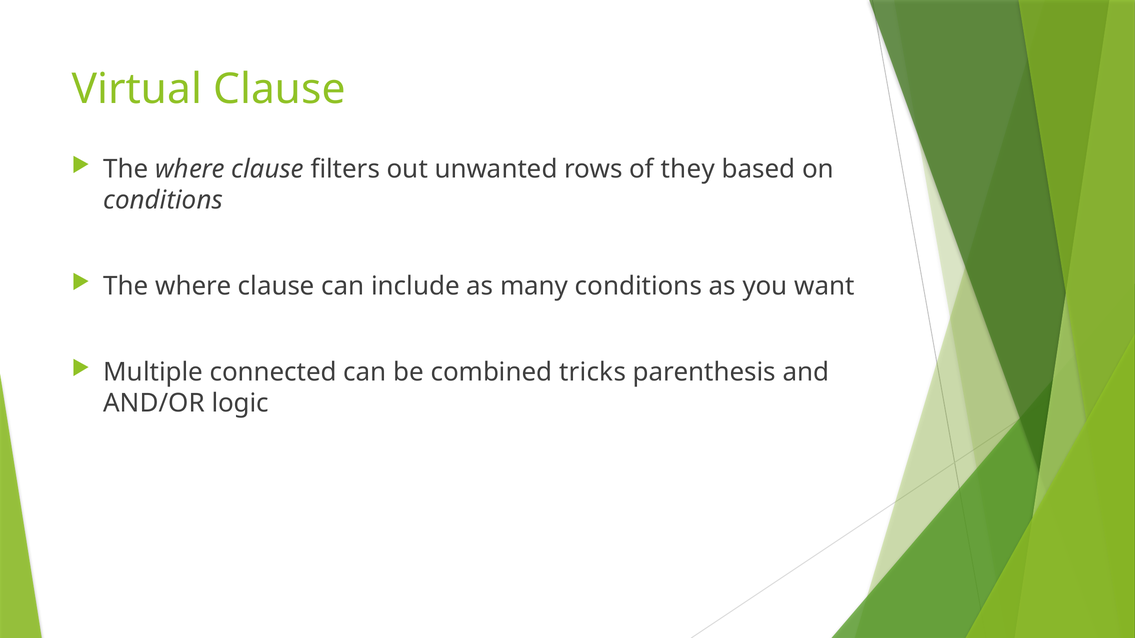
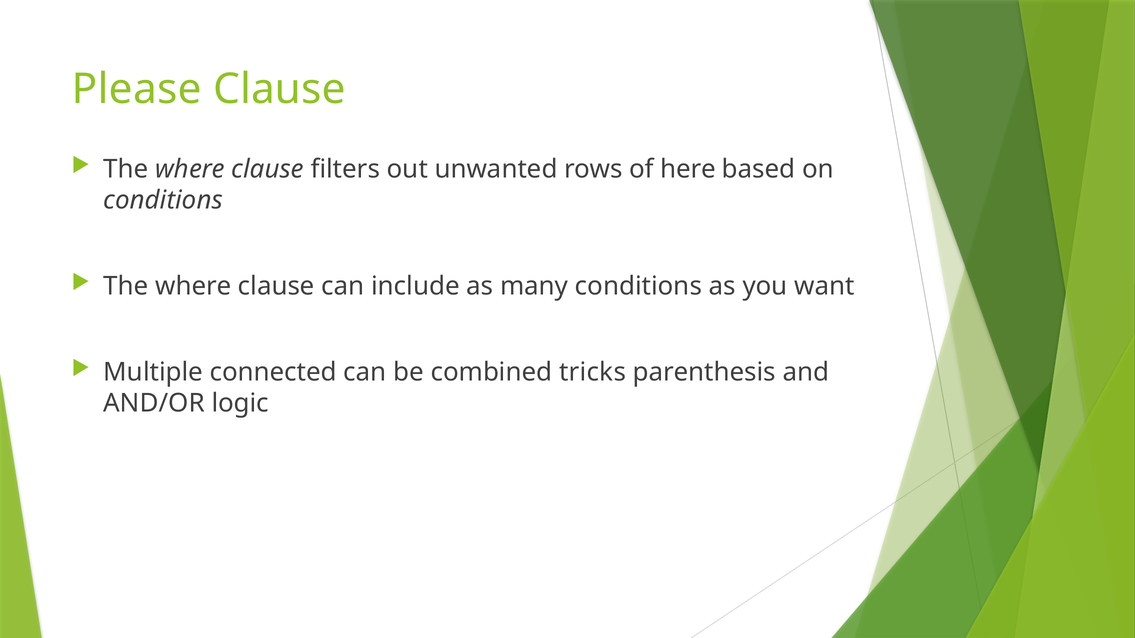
Virtual: Virtual -> Please
they: they -> here
